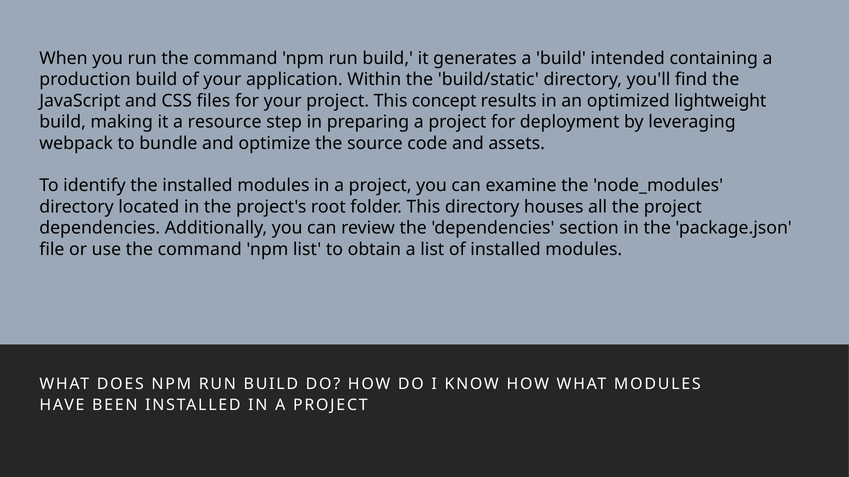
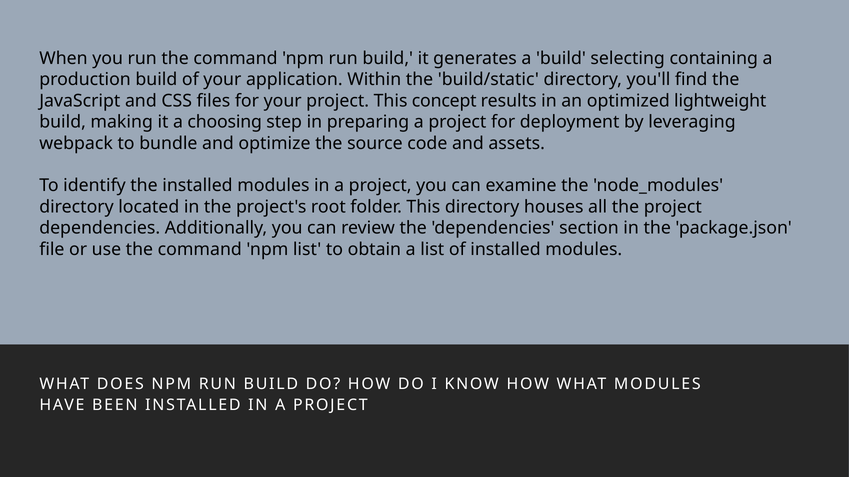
intended: intended -> selecting
resource: resource -> choosing
